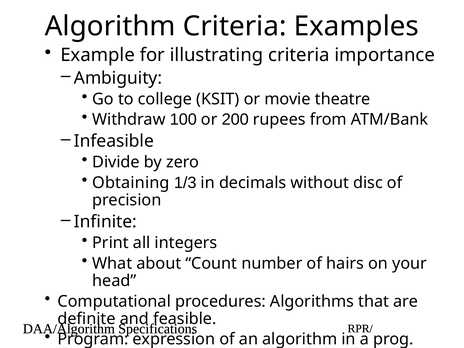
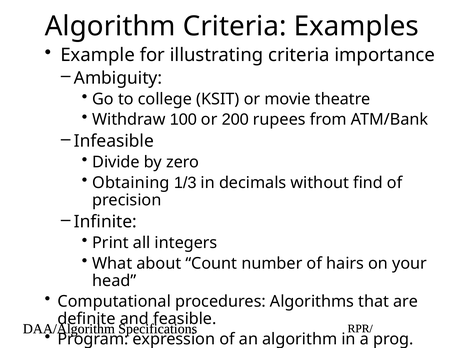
disc: disc -> find
